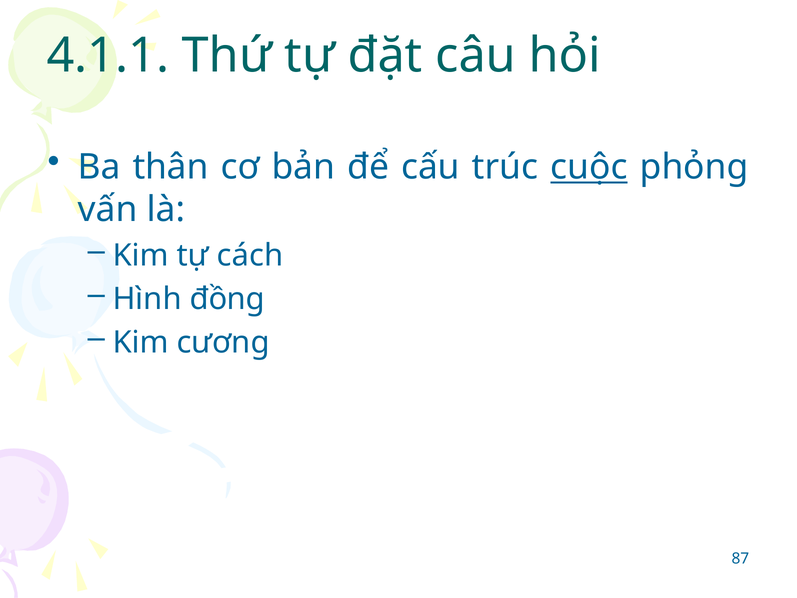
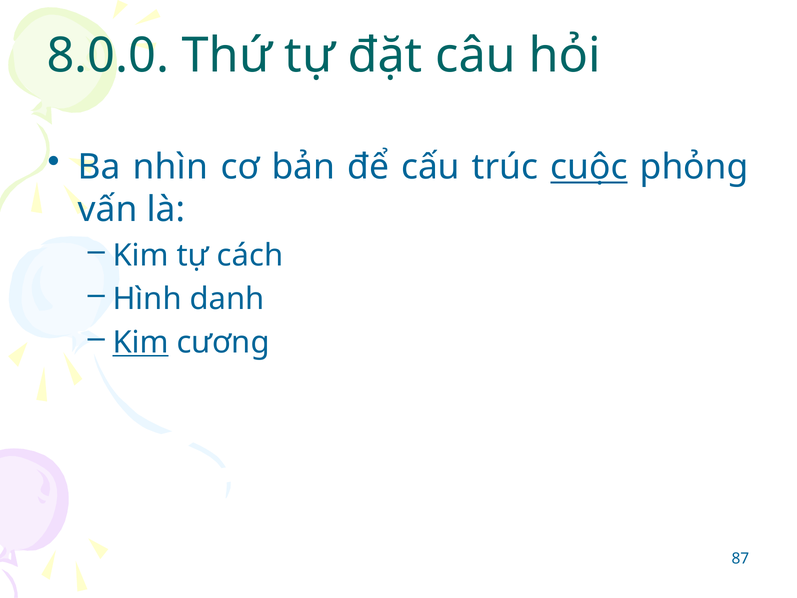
4.1.1: 4.1.1 -> 8.0.0
thân: thân -> nhìn
đồng: đồng -> danh
Kim at (141, 342) underline: none -> present
